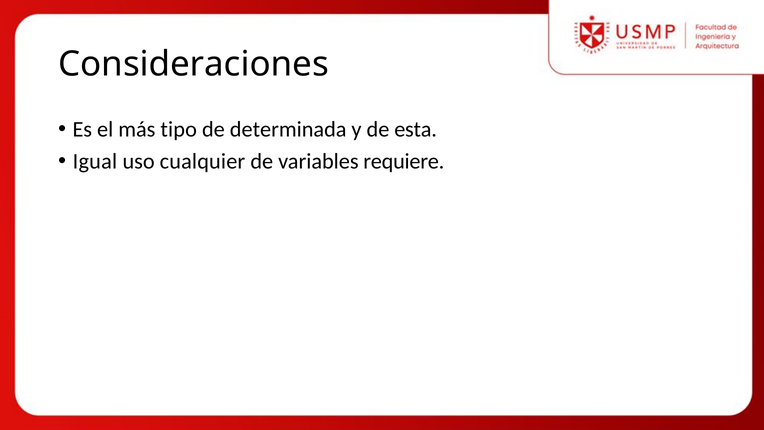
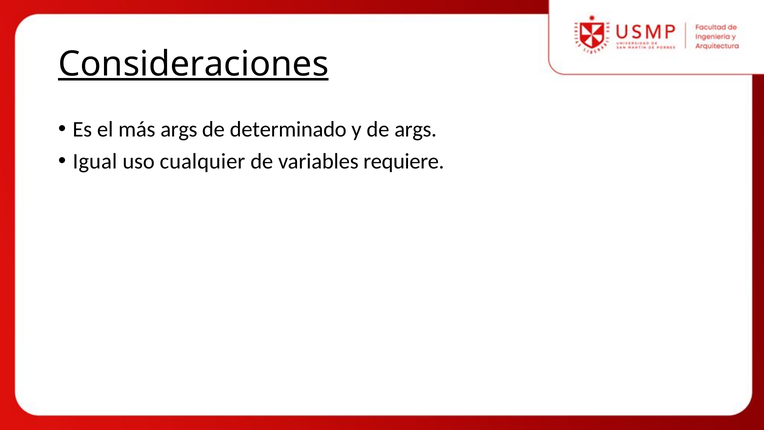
Consideraciones underline: none -> present
más tipo: tipo -> args
determinada: determinada -> determinado
de esta: esta -> args
